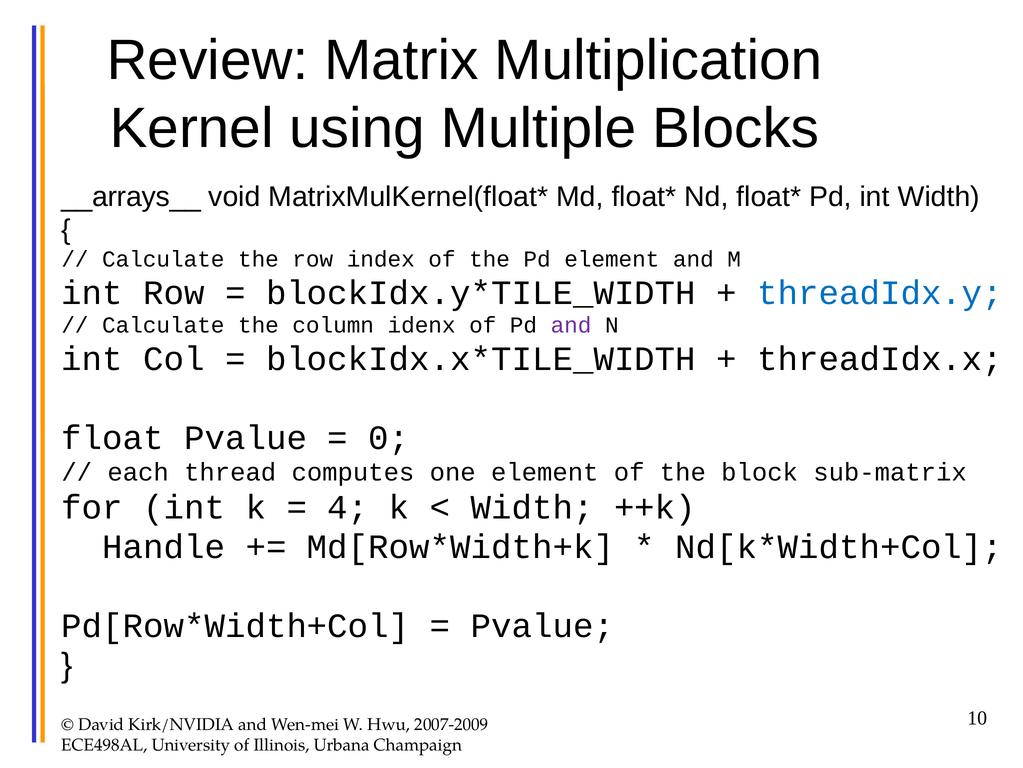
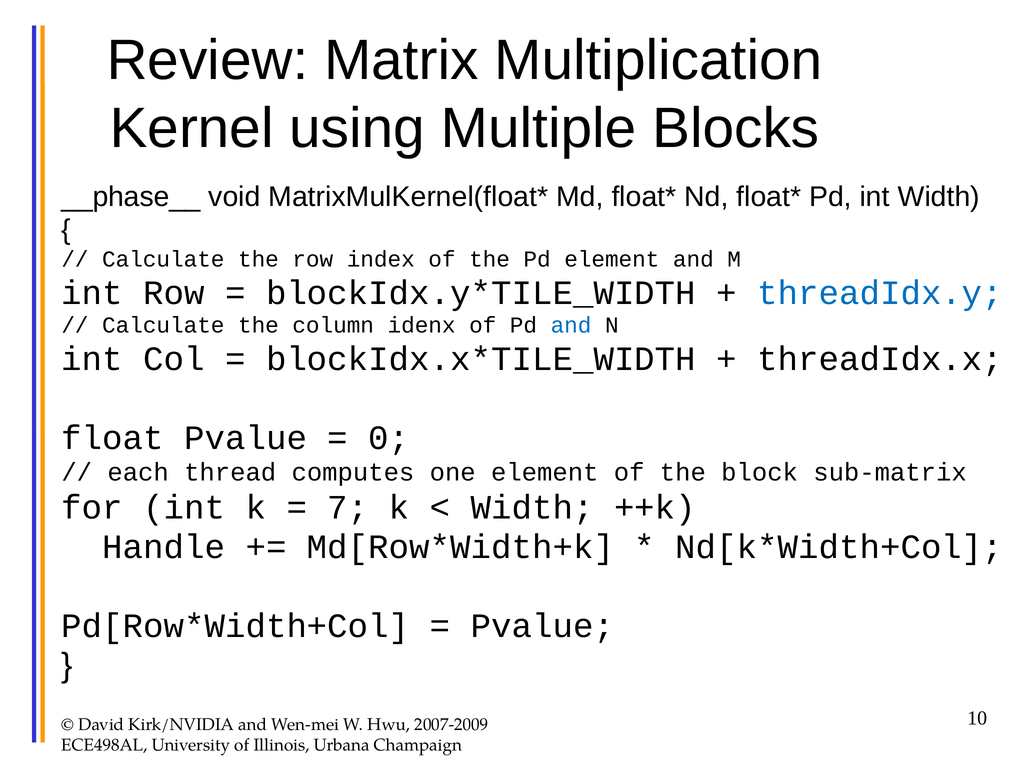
__arrays__: __arrays__ -> __phase__
and at (571, 325) colour: purple -> blue
4: 4 -> 7
